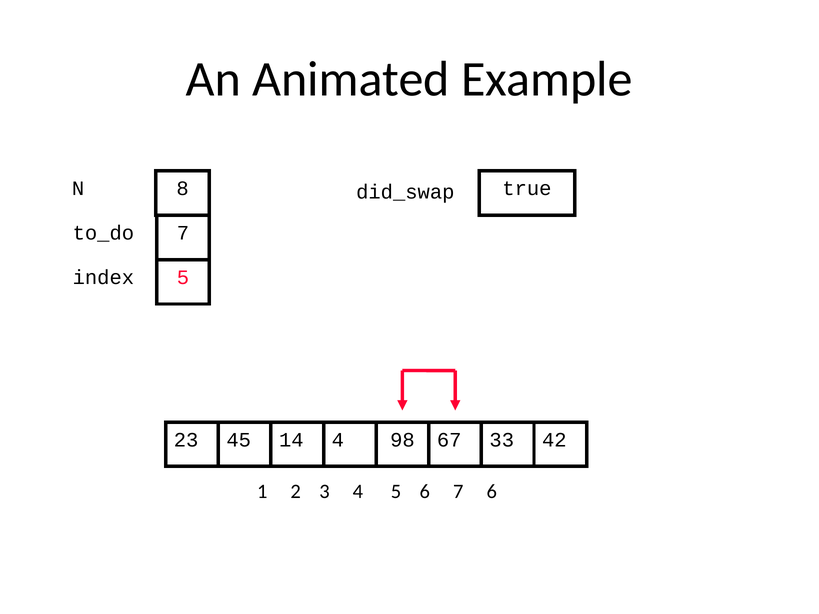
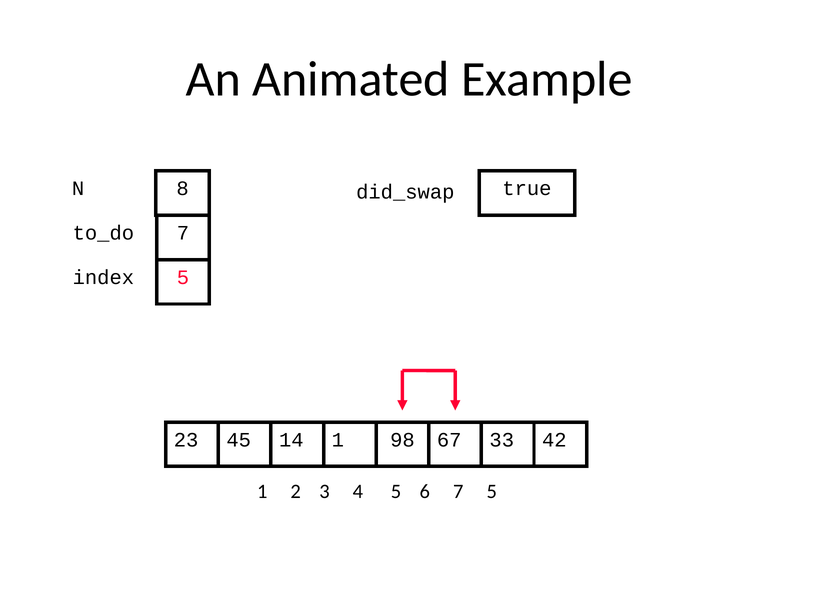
45 4: 4 -> 1
6 7 6: 6 -> 5
